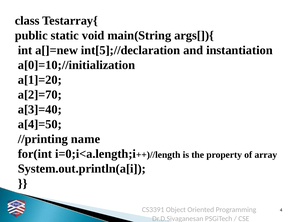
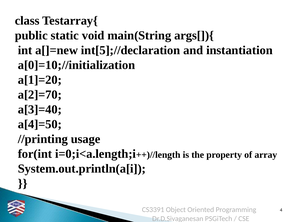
name: name -> usage
